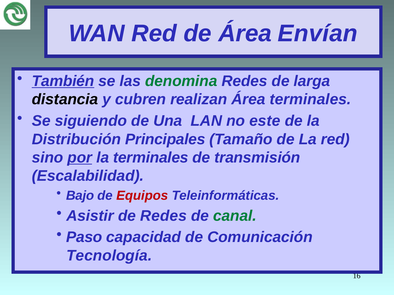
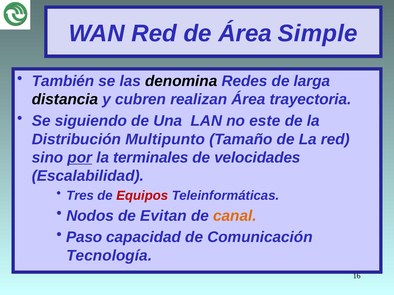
Envían: Envían -> Simple
También underline: present -> none
denomina colour: green -> black
Área terminales: terminales -> trayectoria
Principales: Principales -> Multipunto
transmisión: transmisión -> velocidades
Bajo: Bajo -> Tres
Asistir: Asistir -> Nodos
de Redes: Redes -> Evitan
canal colour: green -> orange
